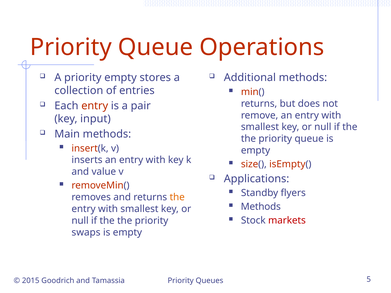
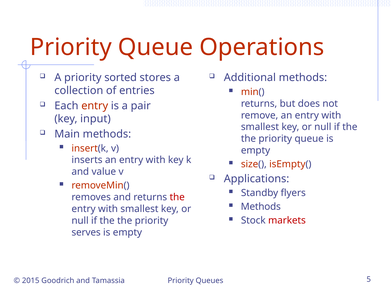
priority empty: empty -> sorted
the at (177, 197) colour: orange -> red
swaps: swaps -> serves
